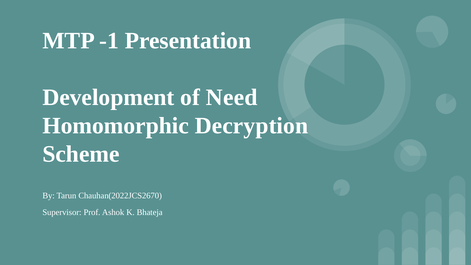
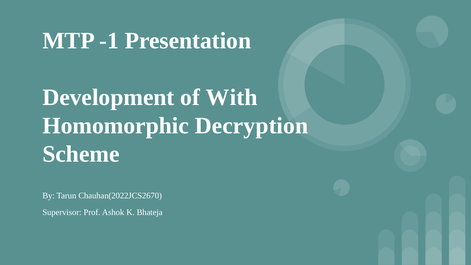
Need: Need -> With
